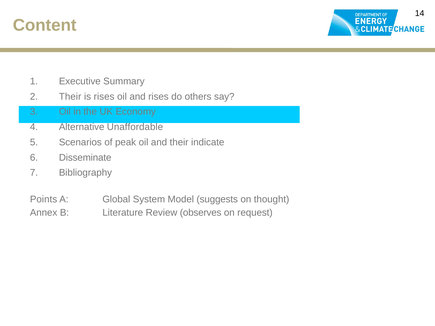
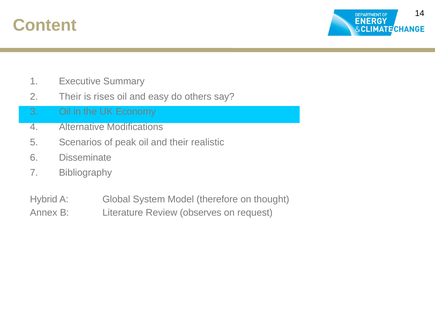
and rises: rises -> easy
Unaffordable: Unaffordable -> Modifications
indicate: indicate -> realistic
Points: Points -> Hybrid
suggests: suggests -> therefore
